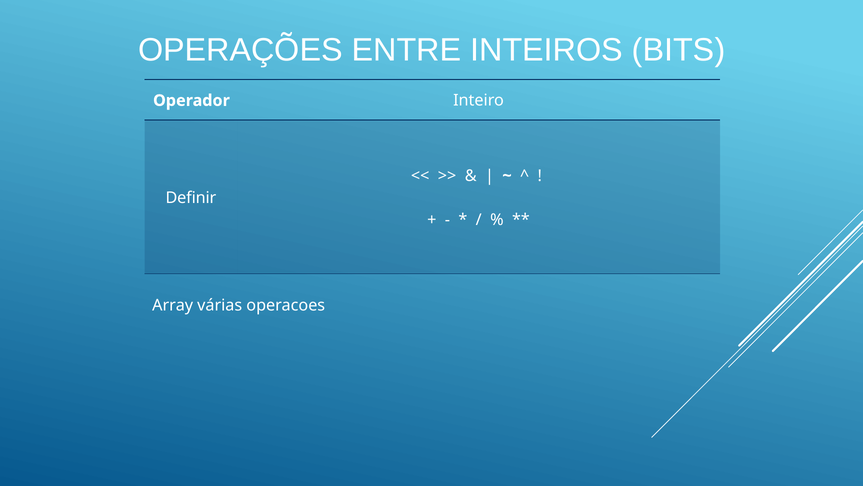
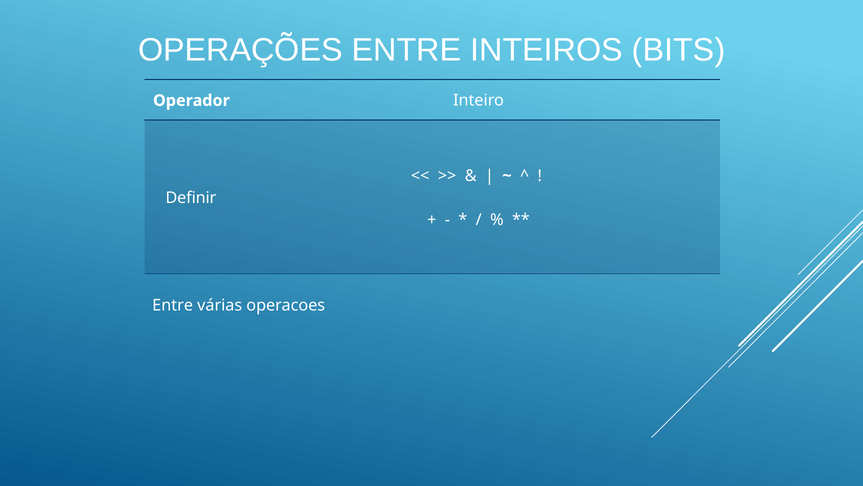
Array at (173, 305): Array -> Entre
